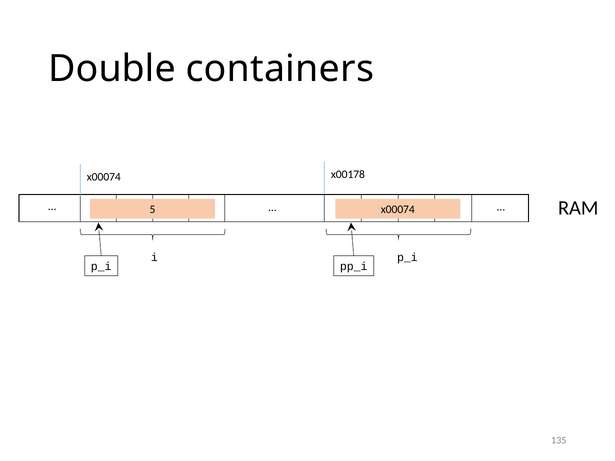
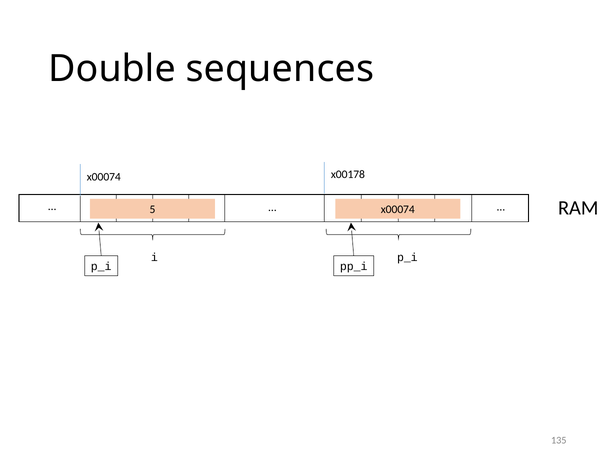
containers: containers -> sequences
